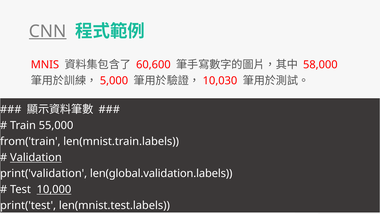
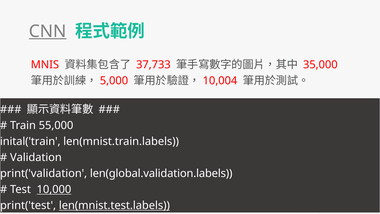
60,600: 60,600 -> 37,733
58,000: 58,000 -> 35,000
10,030: 10,030 -> 10,004
from('train: from('train -> inital('train
Validation underline: present -> none
len(mnist.test.labels underline: none -> present
